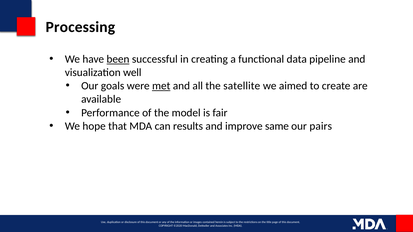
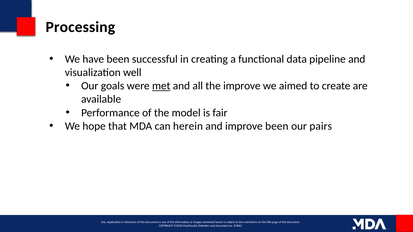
been at (118, 59) underline: present -> none
the satellite: satellite -> improve
can results: results -> herein
improve same: same -> been
